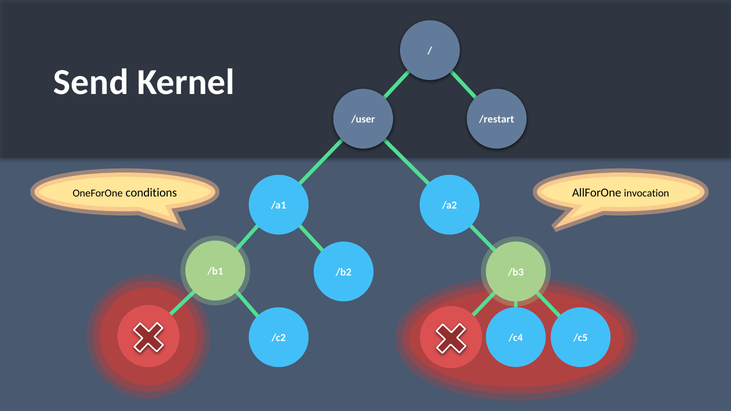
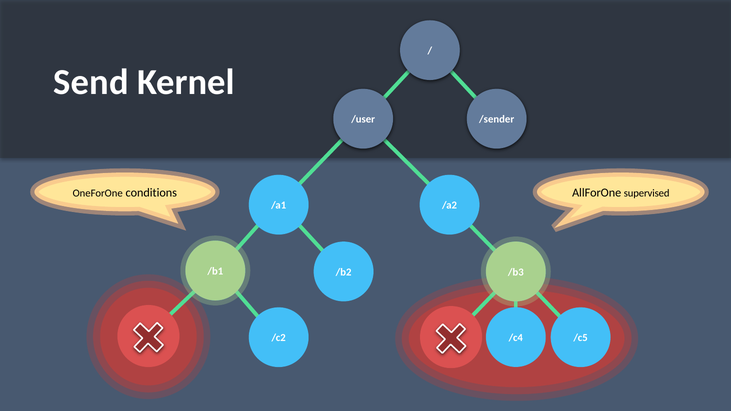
/restart: /restart -> /sender
invocation: invocation -> supervised
